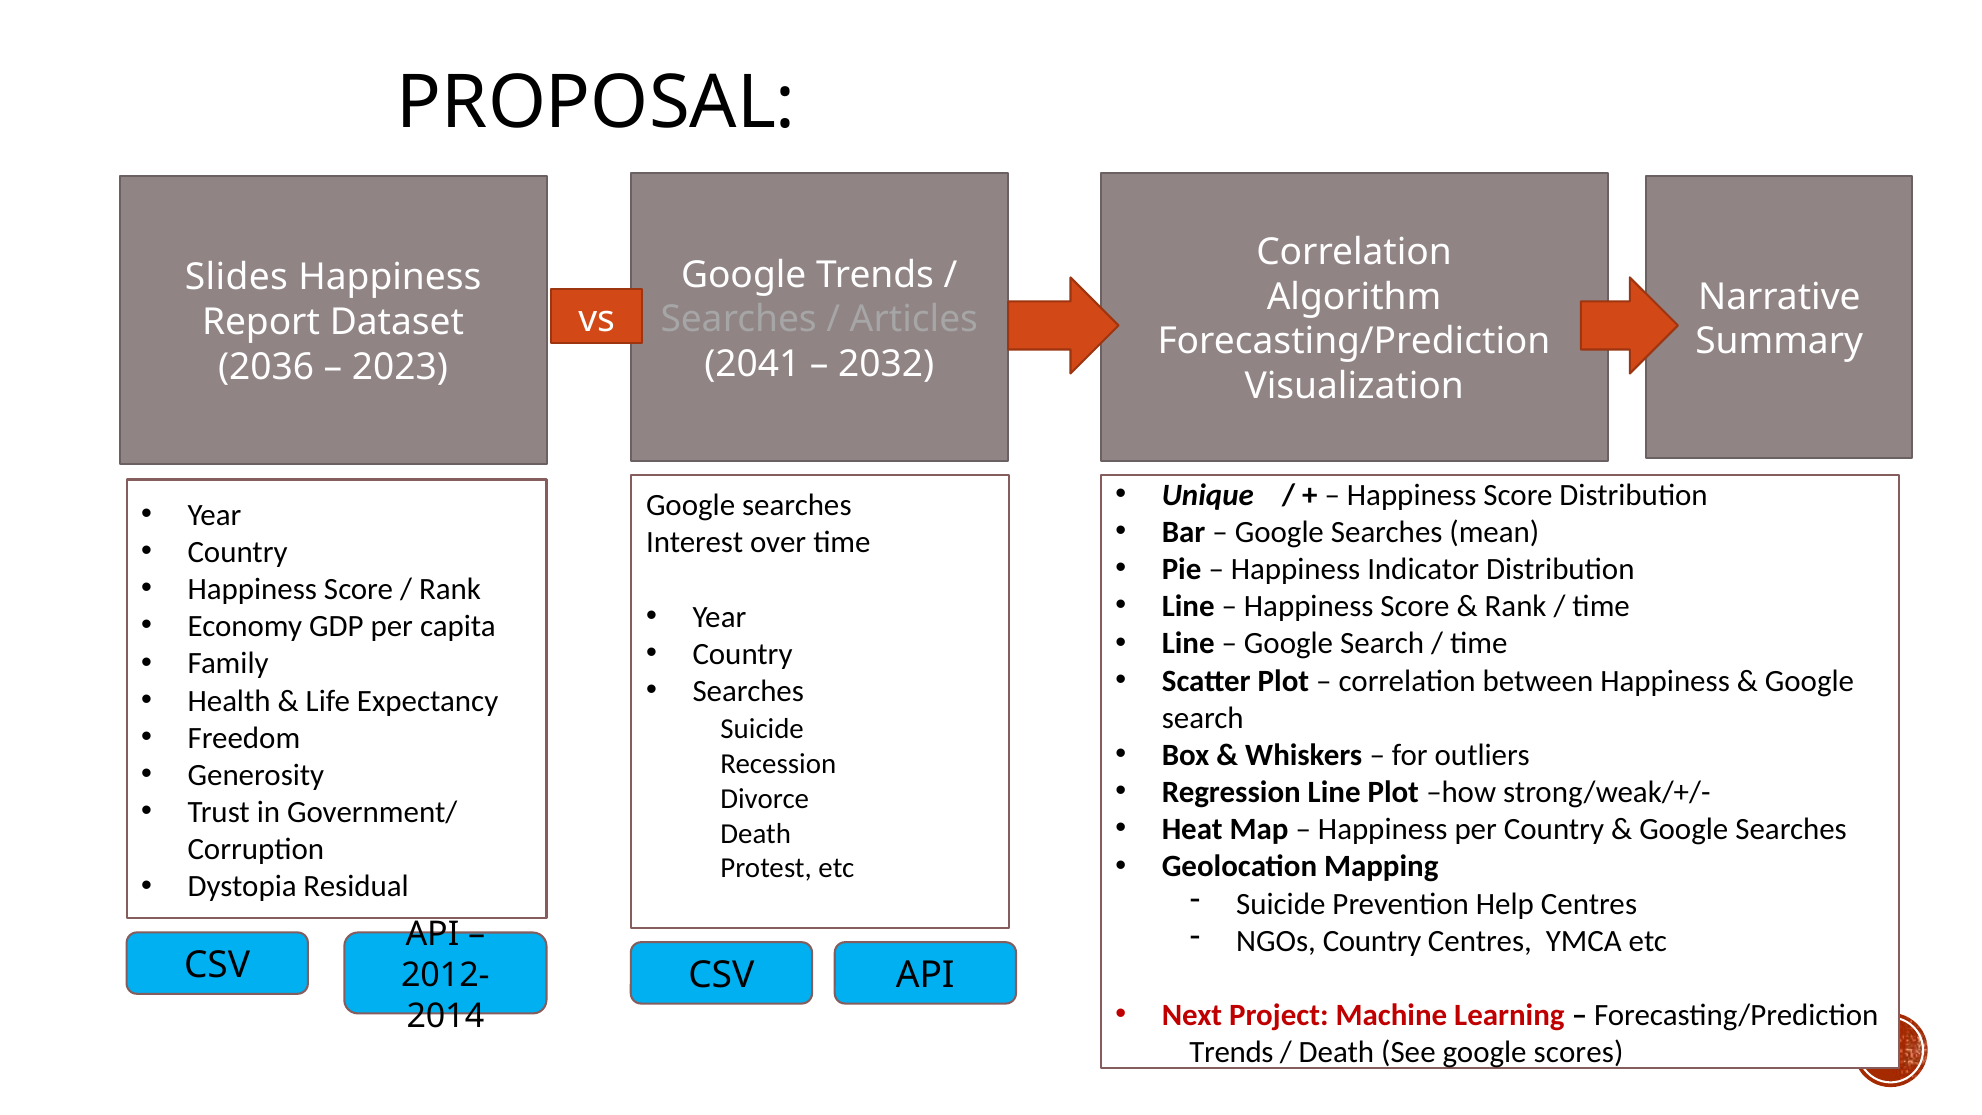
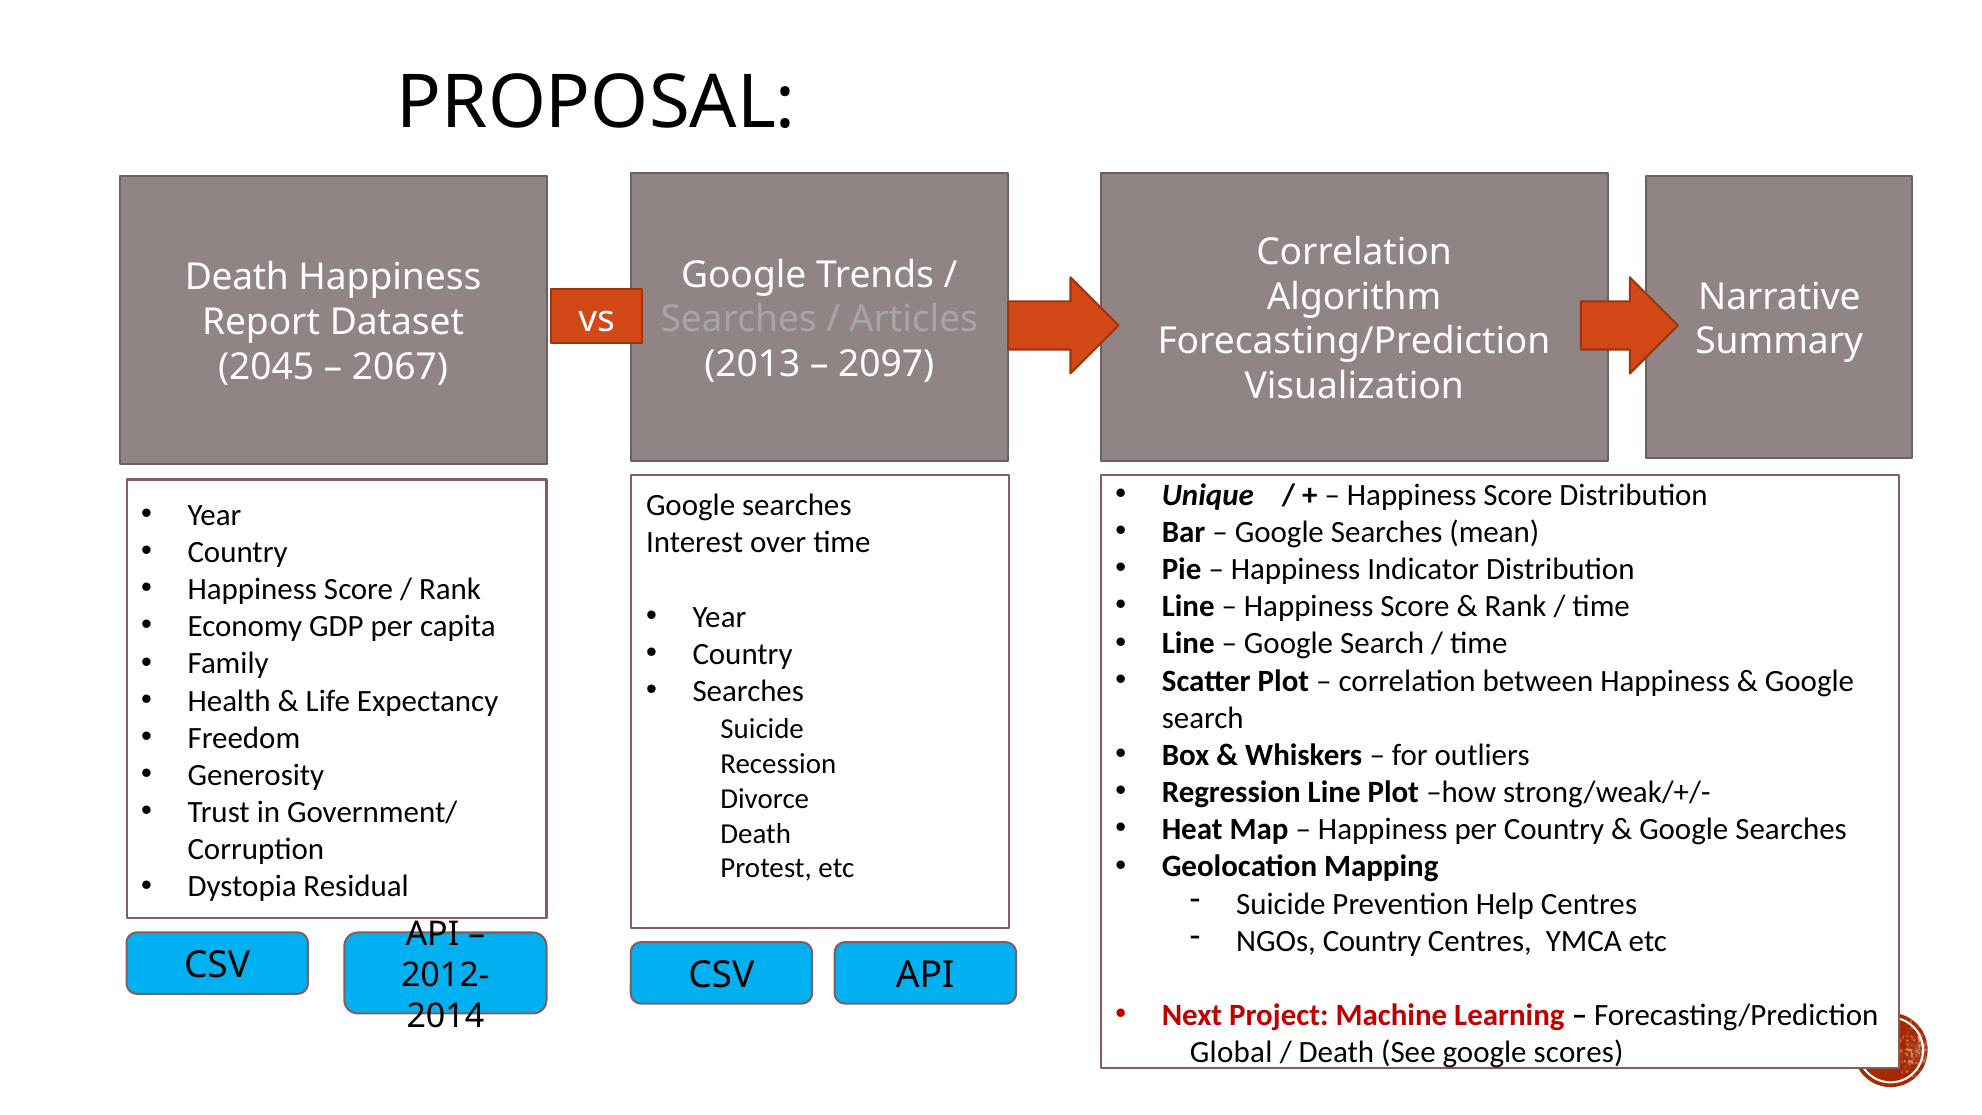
Slides at (236, 278): Slides -> Death
2041: 2041 -> 2013
2032: 2032 -> 2097
2036: 2036 -> 2045
2023: 2023 -> 2067
Trends at (1231, 1052): Trends -> Global
